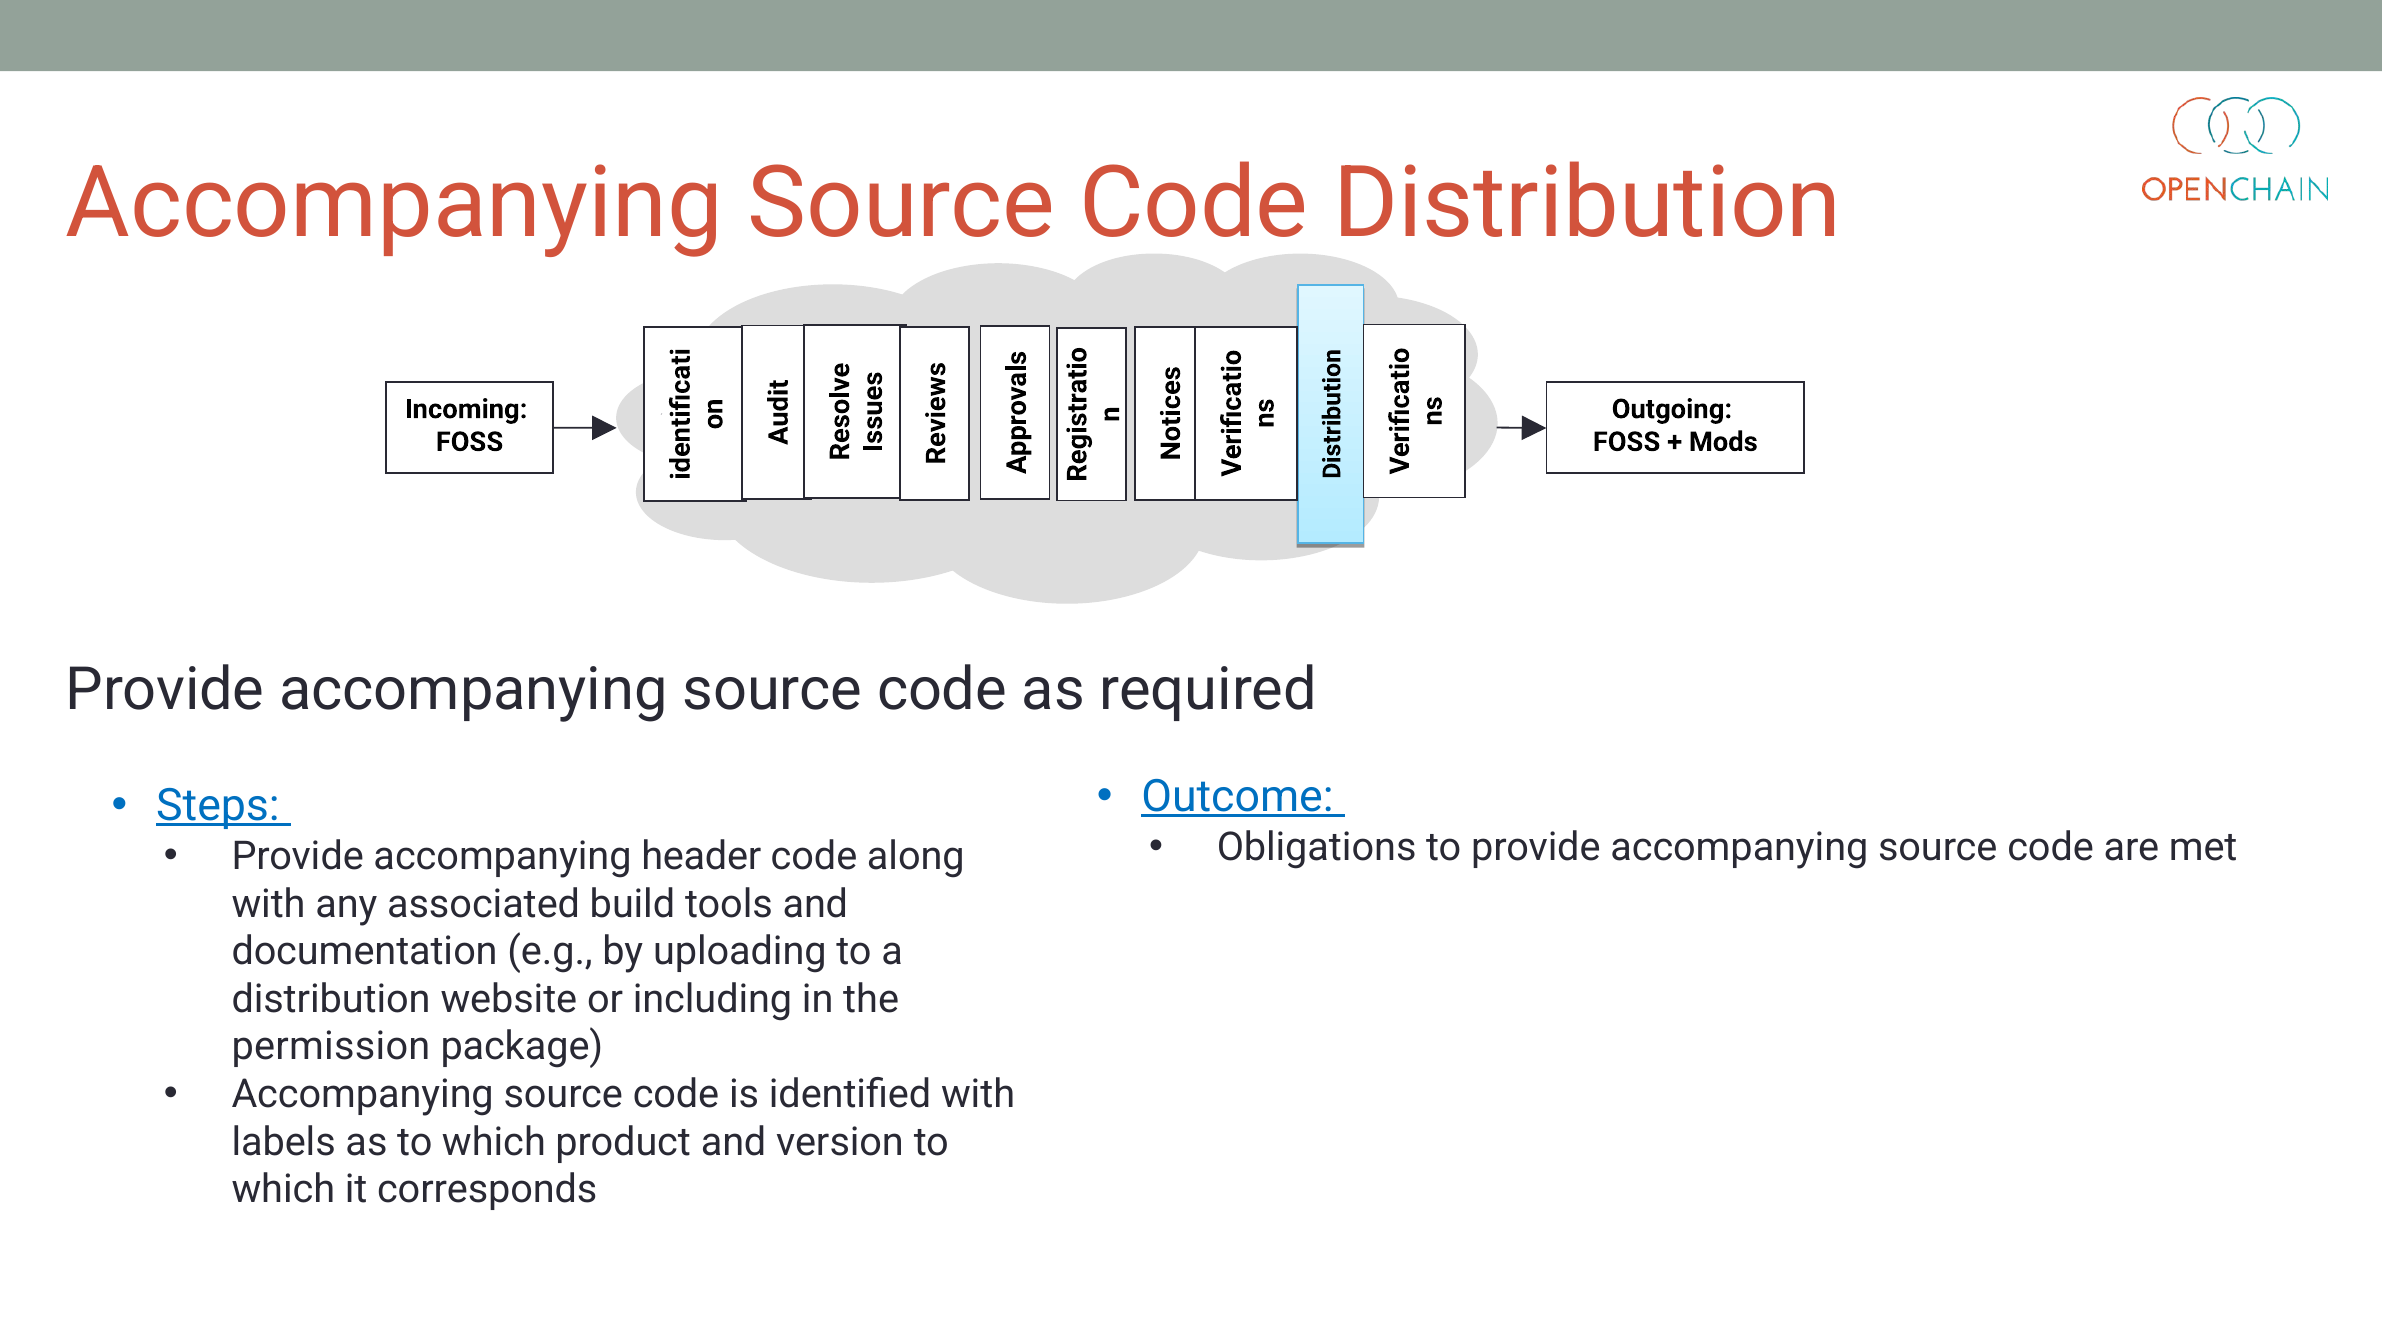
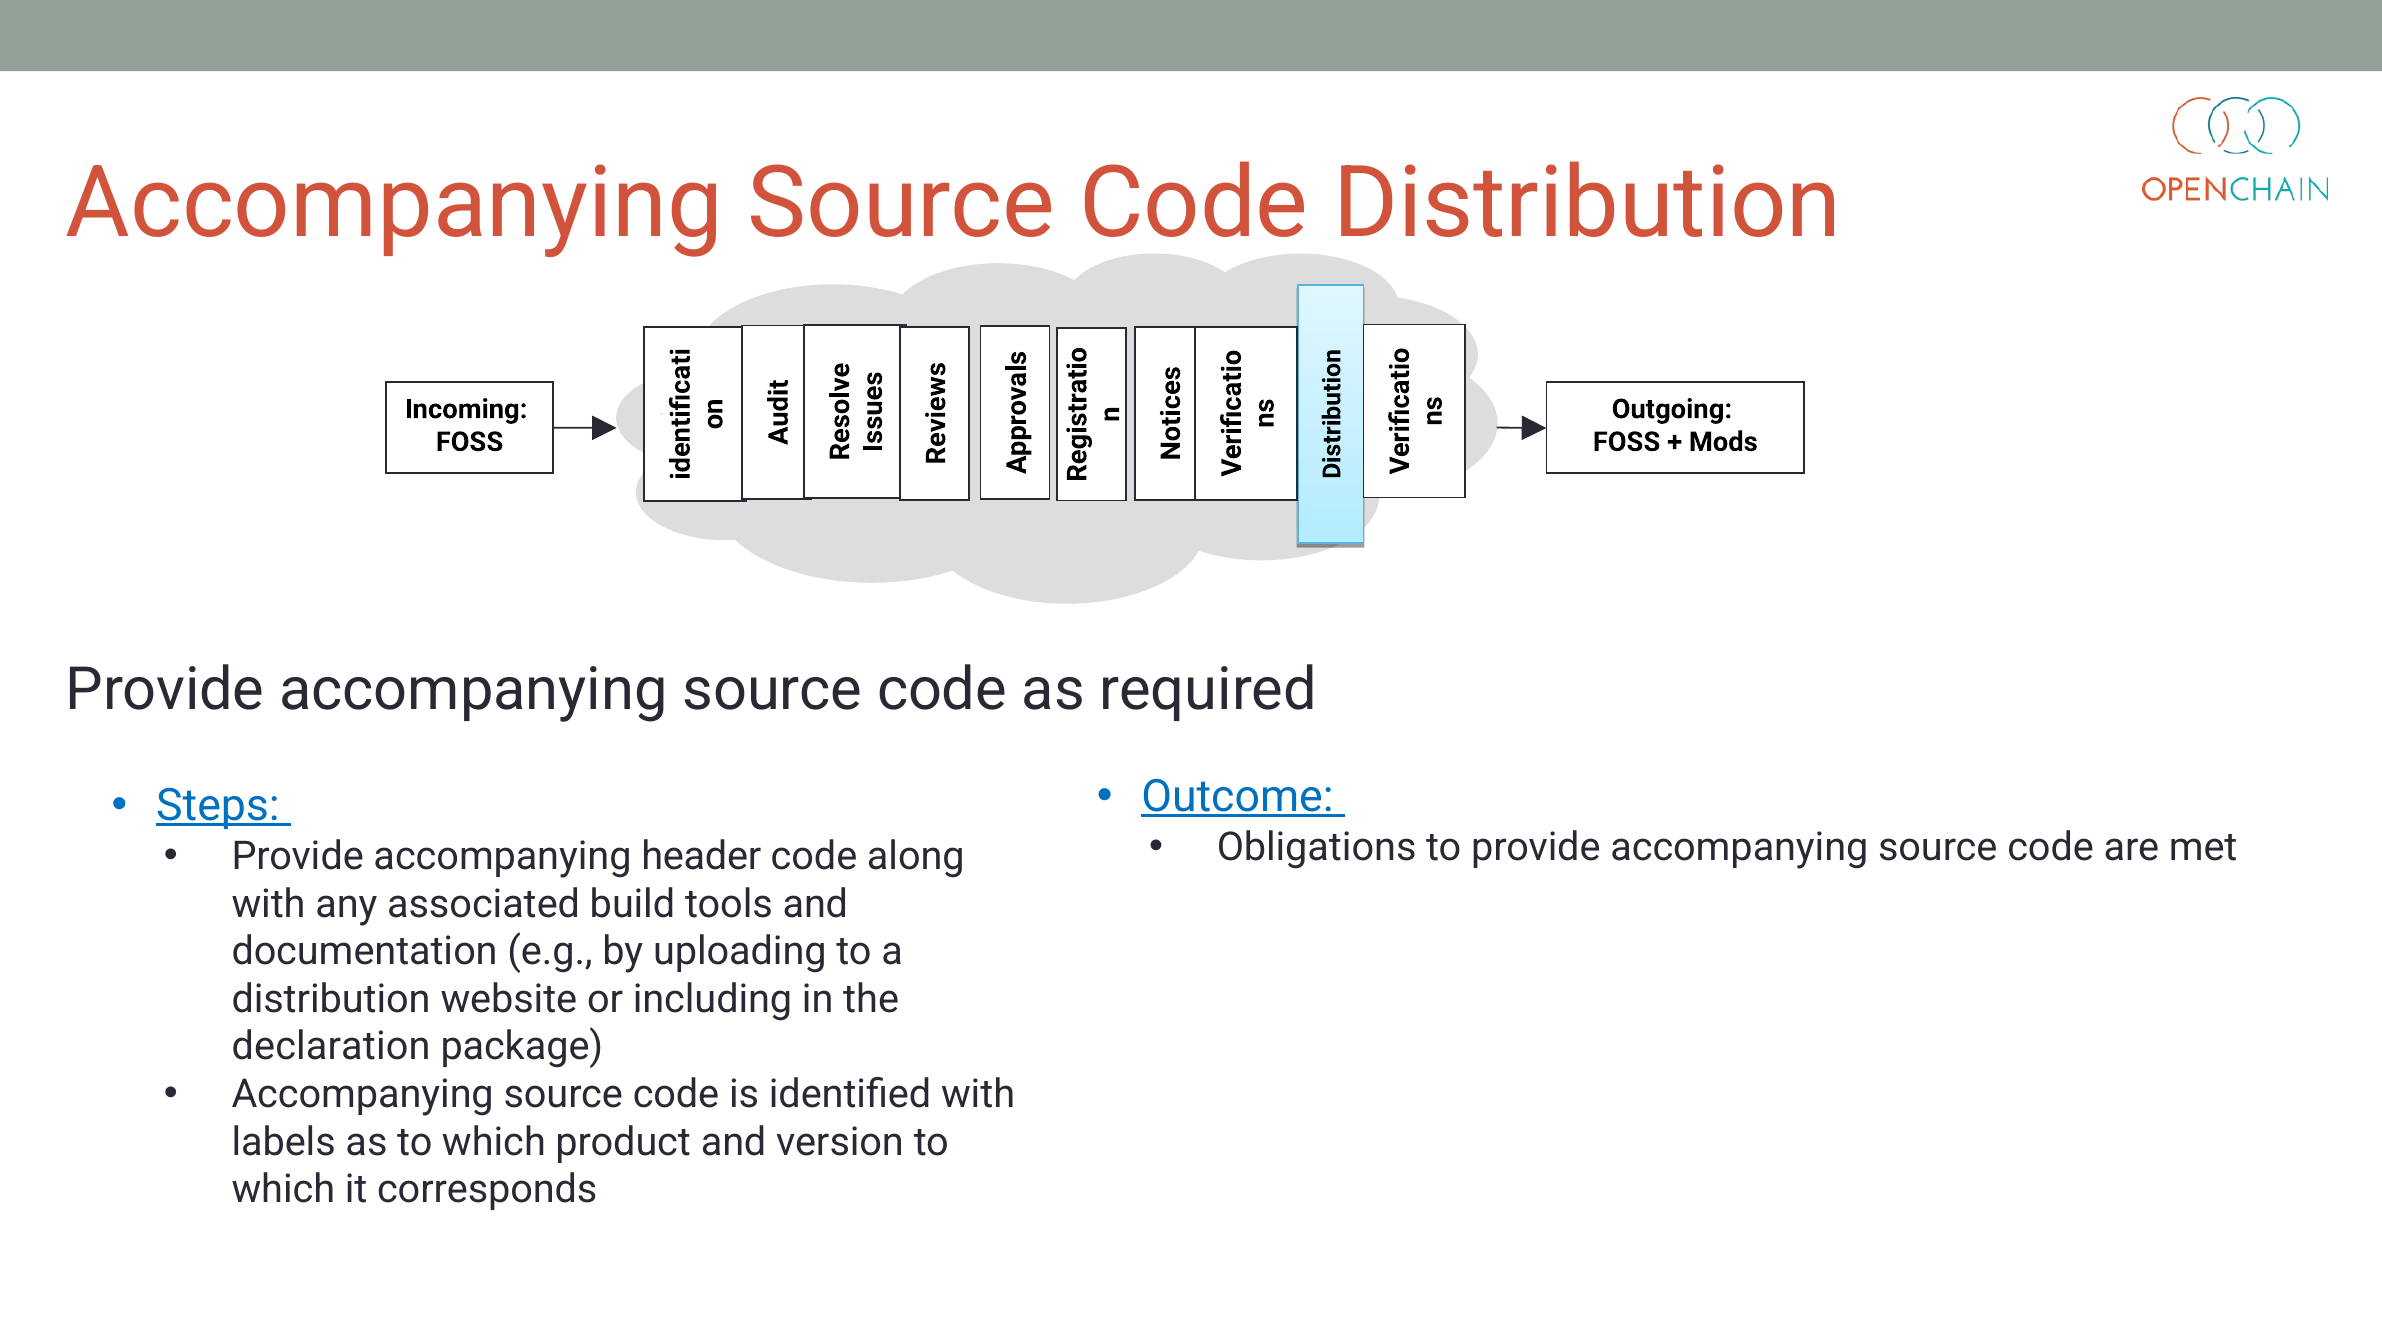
permission: permission -> declaration
